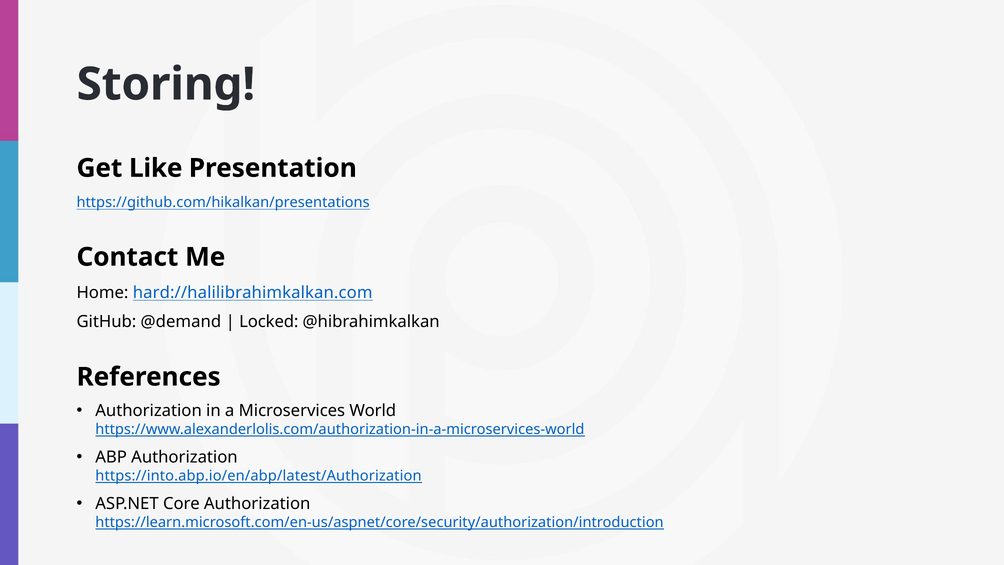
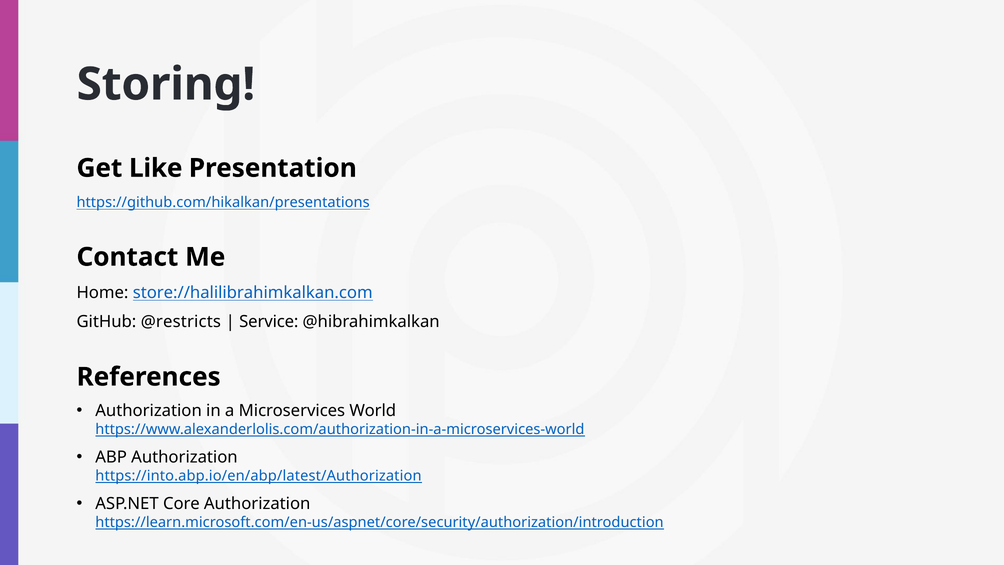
hard://halilibrahimkalkan.com: hard://halilibrahimkalkan.com -> store://halilibrahimkalkan.com
@demand: @demand -> @restricts
Locked: Locked -> Service
